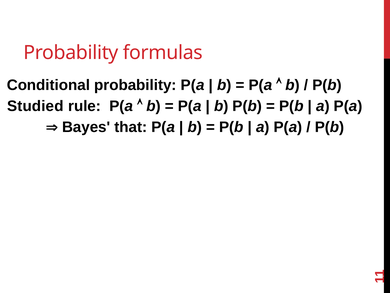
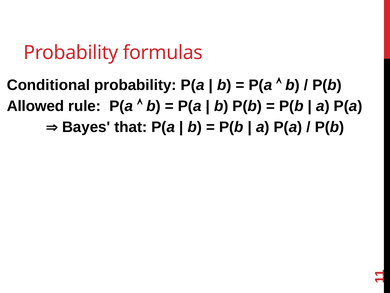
Studied: Studied -> Allowed
